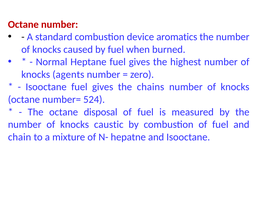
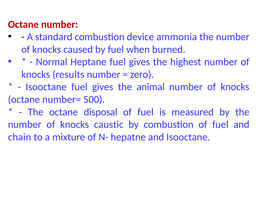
aromatics: aromatics -> ammonia
agents: agents -> results
chains: chains -> animal
524: 524 -> 500
